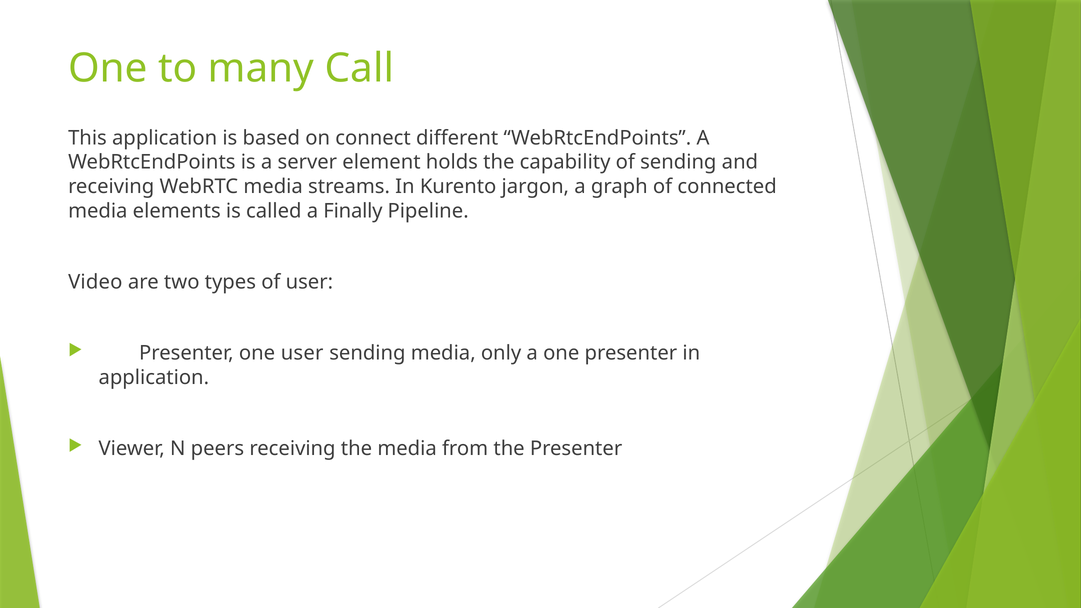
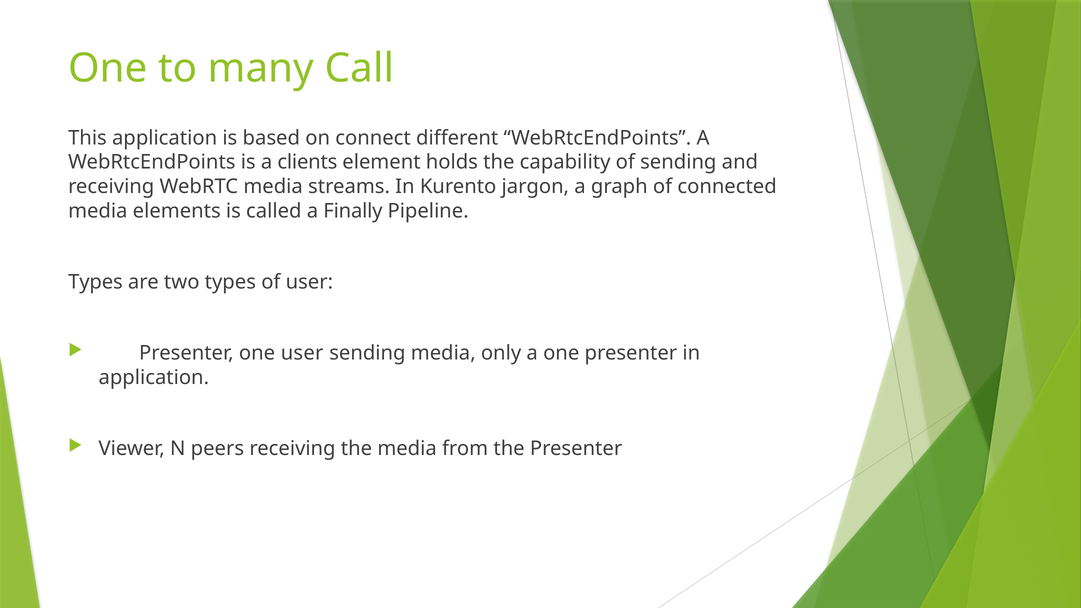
server: server -> clients
Video at (95, 282): Video -> Types
